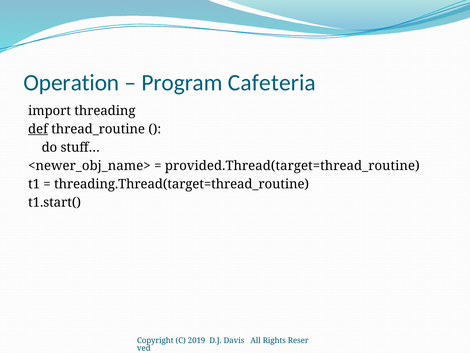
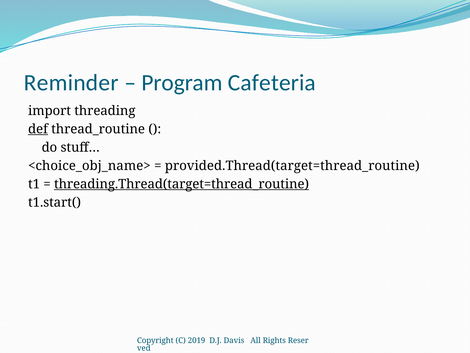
Operation: Operation -> Reminder
<newer_obj_name>: <newer_obj_name> -> <choice_obj_name>
threading.Thread(target=thread_routine underline: none -> present
